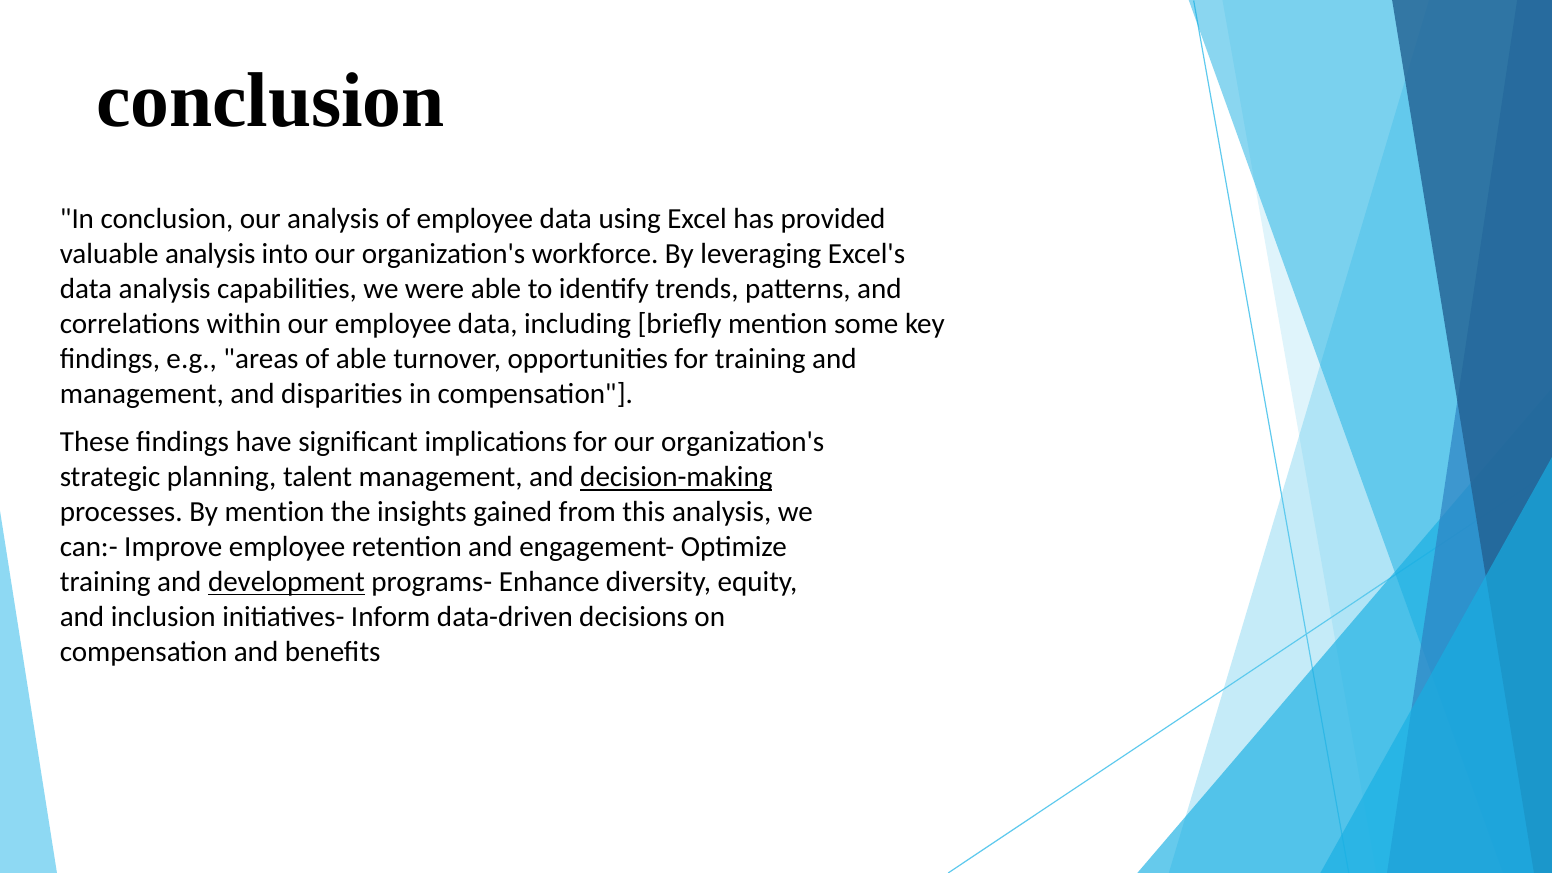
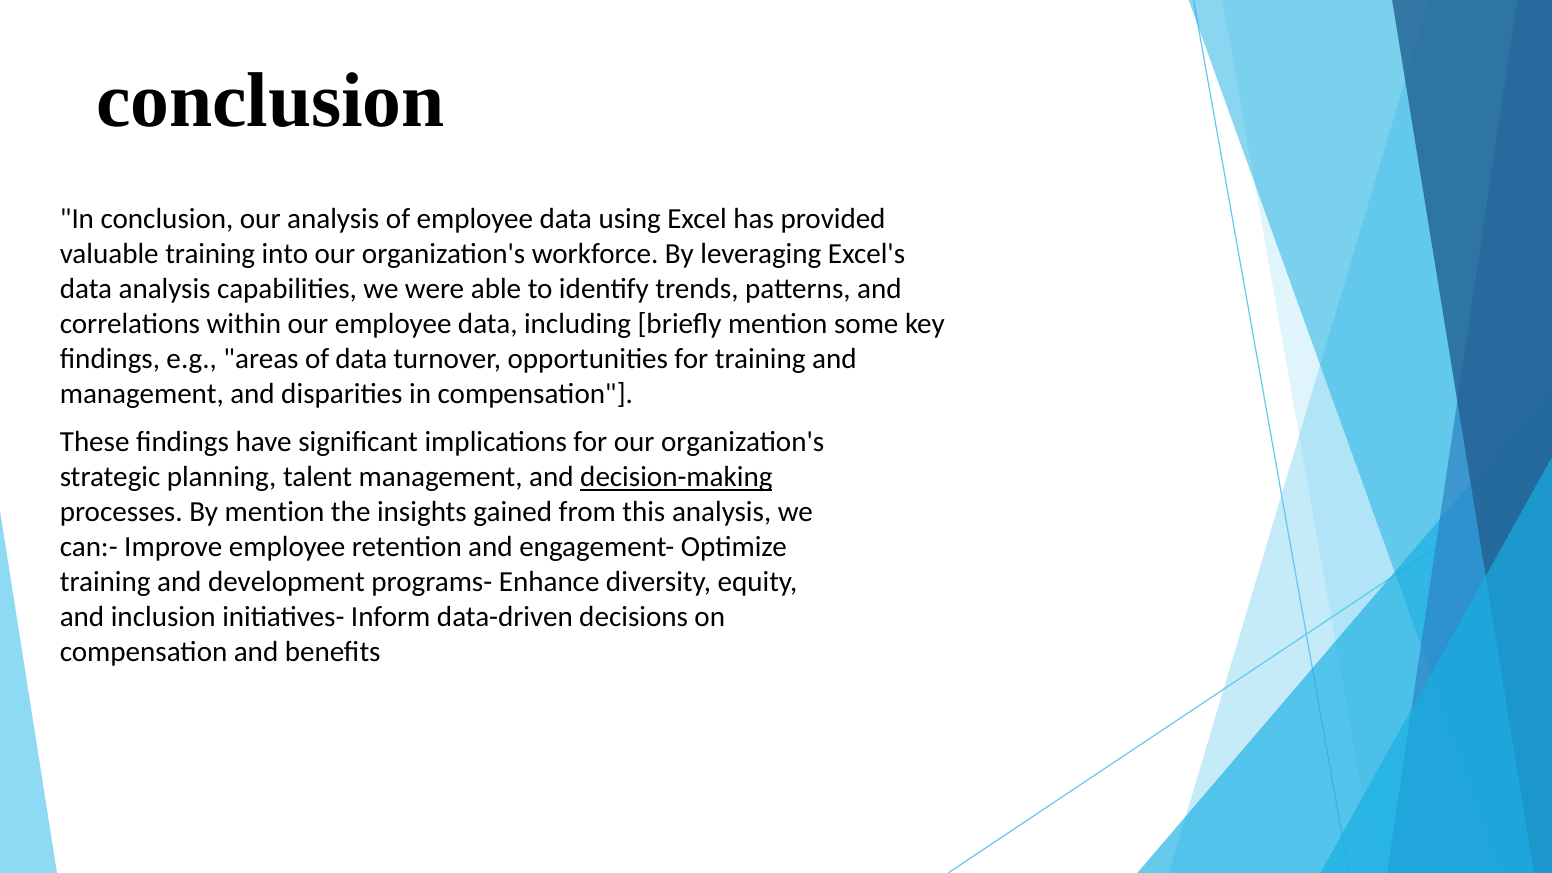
valuable analysis: analysis -> training
of able: able -> data
development underline: present -> none
